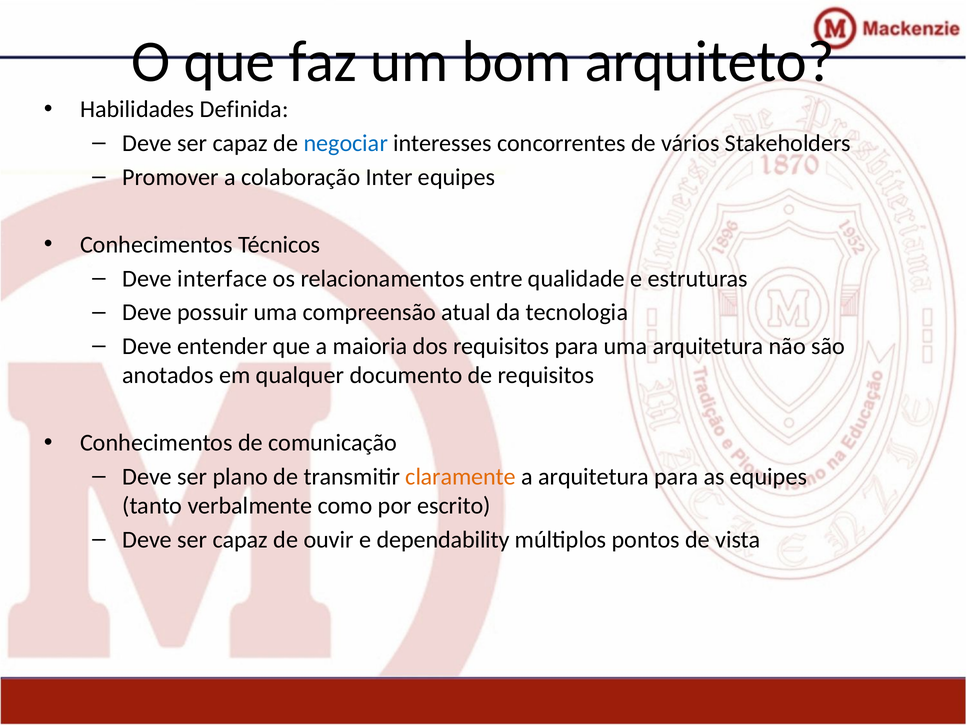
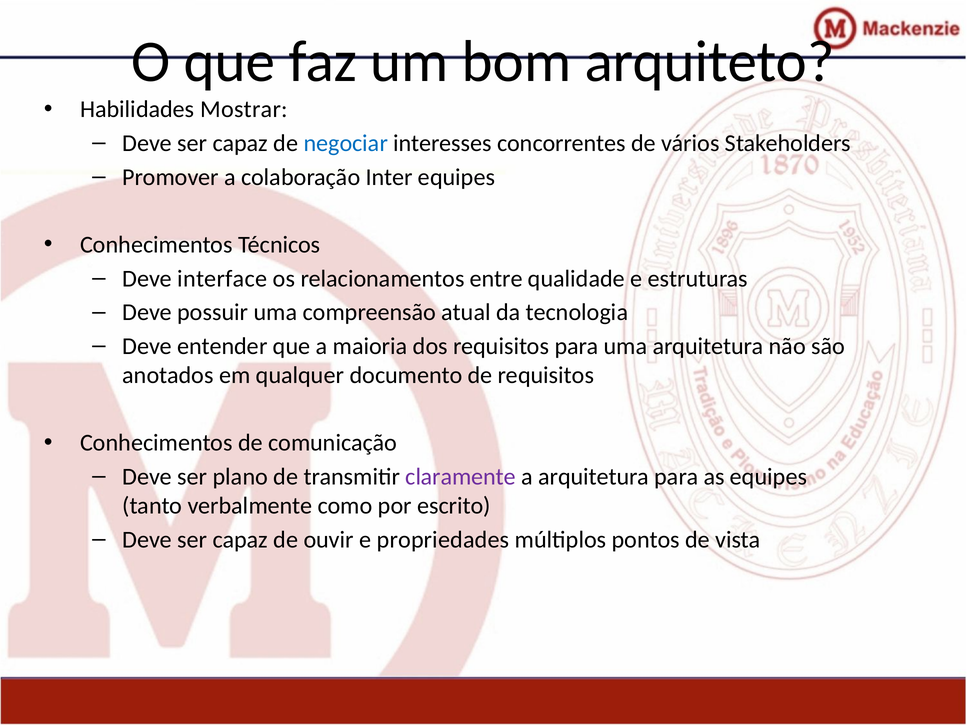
Definida: Definida -> Mostrar
claramente colour: orange -> purple
dependability: dependability -> propriedades
